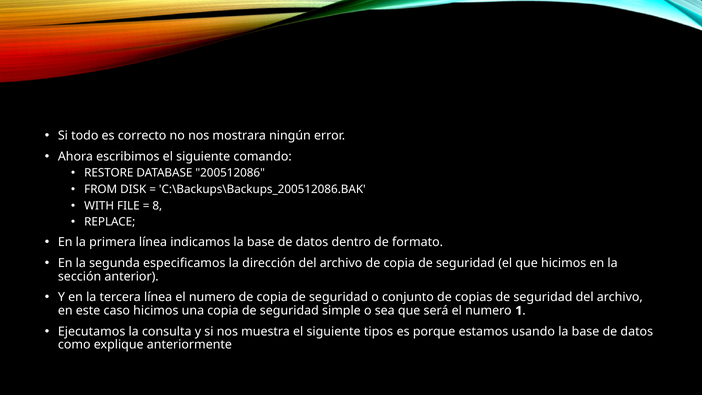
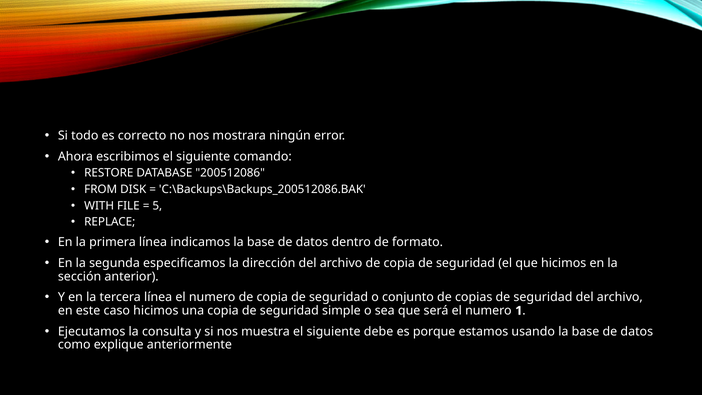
8: 8 -> 5
tipos: tipos -> debe
